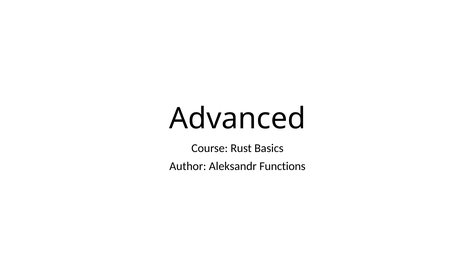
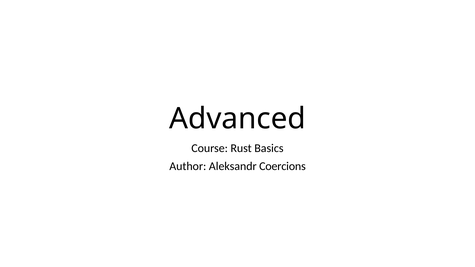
Functions: Functions -> Coercions
